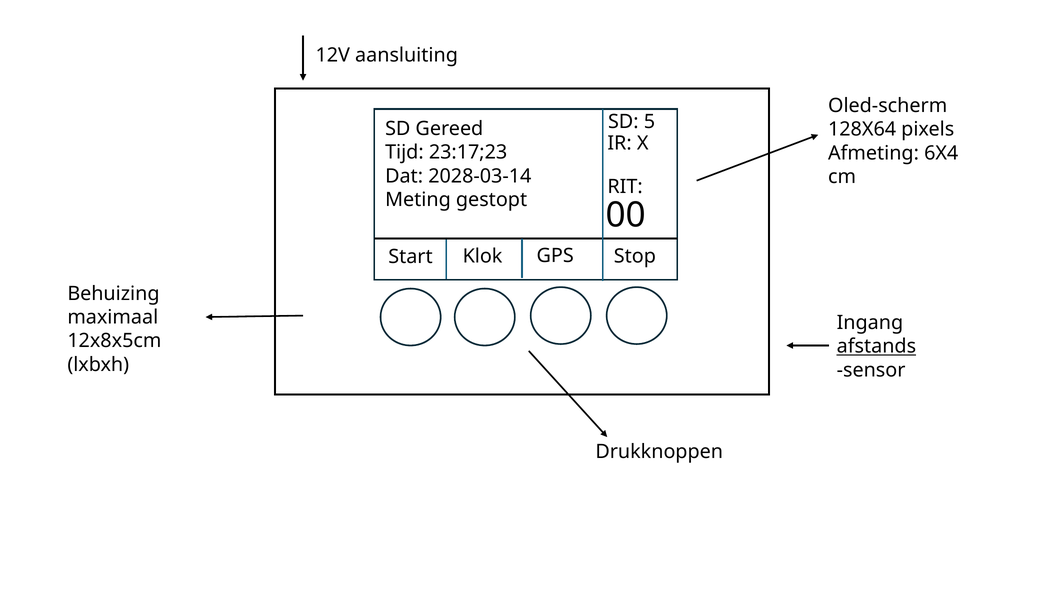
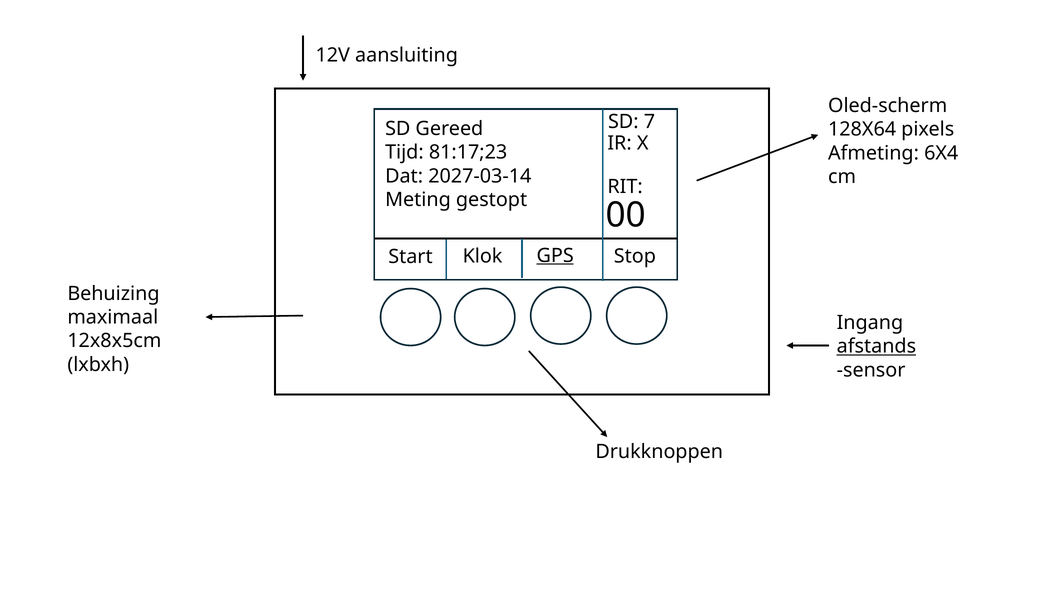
5: 5 -> 7
23:17;23: 23:17;23 -> 81:17;23
2028-03-14: 2028-03-14 -> 2027-03-14
GPS underline: none -> present
